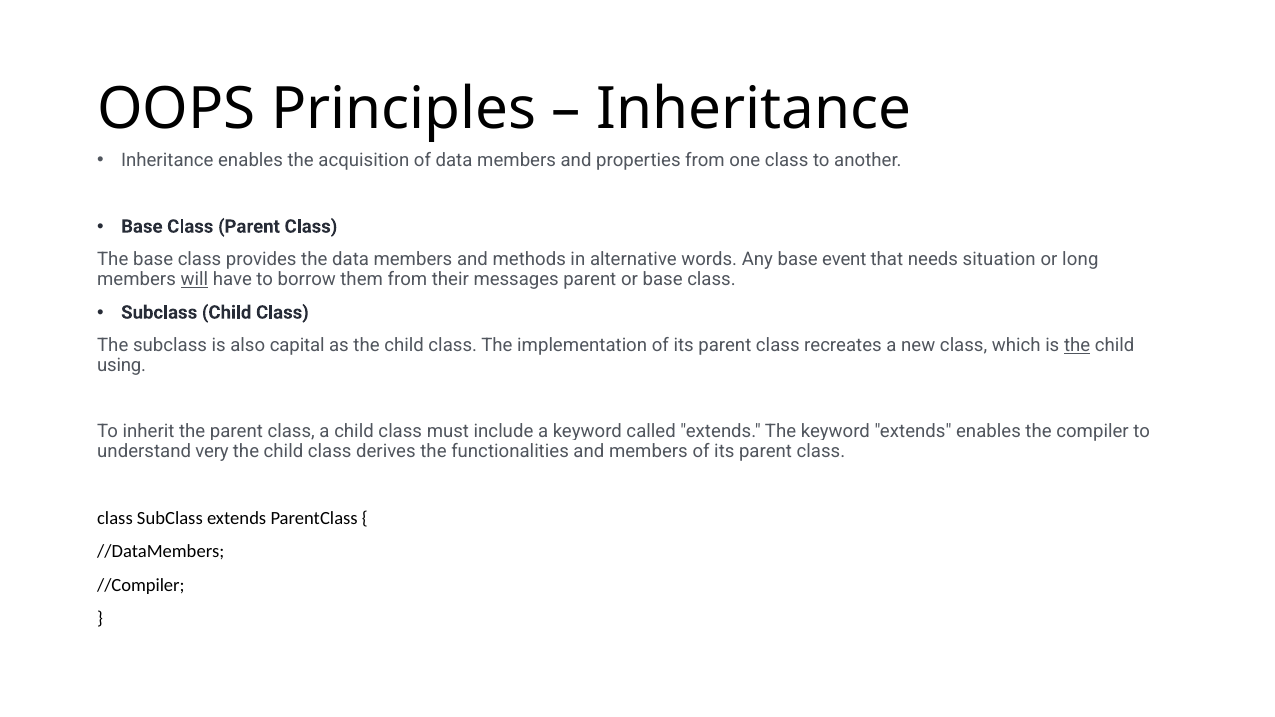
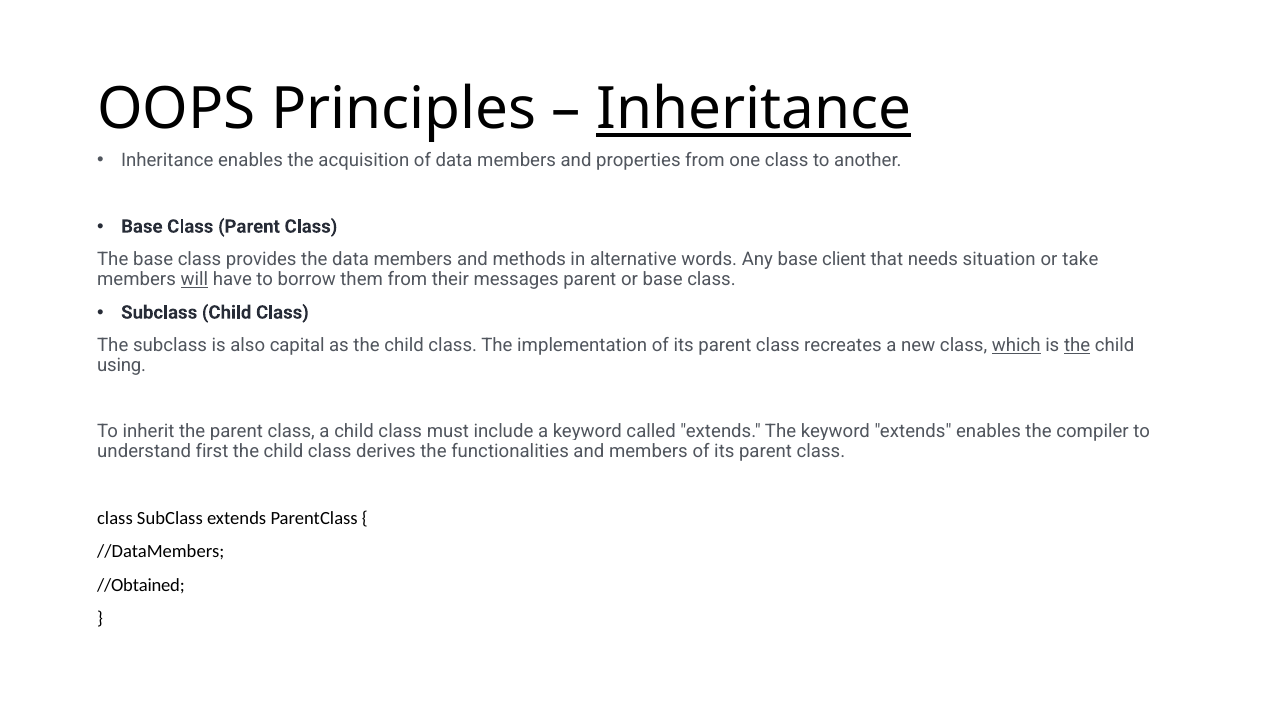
Inheritance at (754, 110) underline: none -> present
event: event -> client
long: long -> take
which underline: none -> present
very: very -> first
//Compiler: //Compiler -> //Obtained
